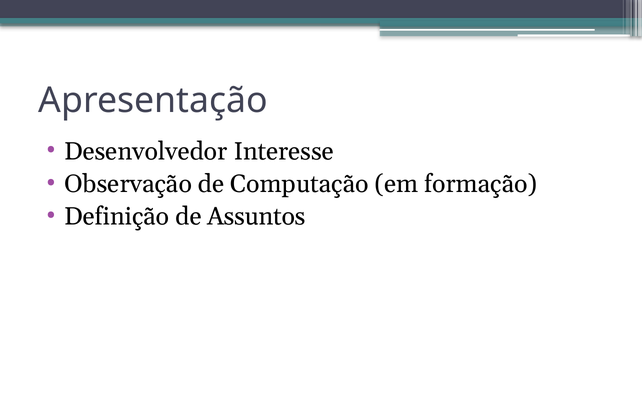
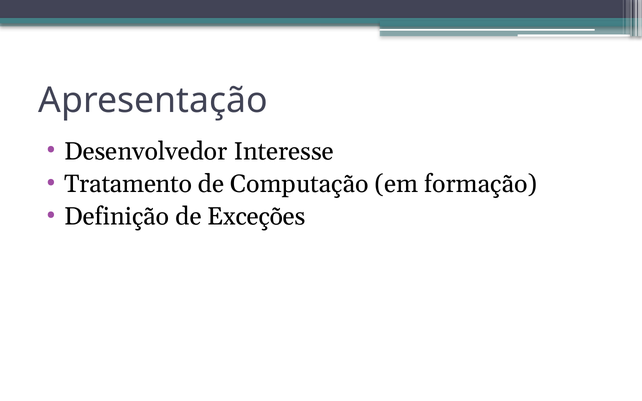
Observação: Observação -> Tratamento
Assuntos: Assuntos -> Exceções
